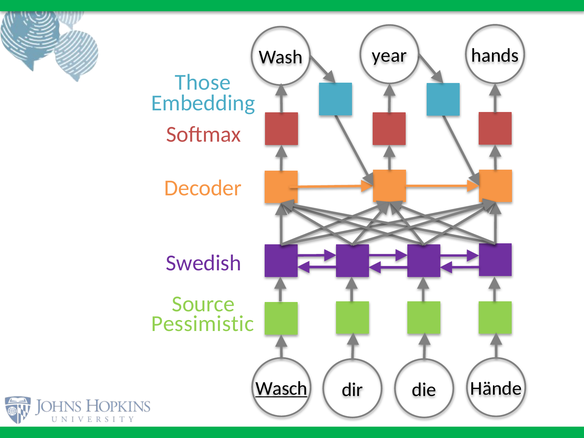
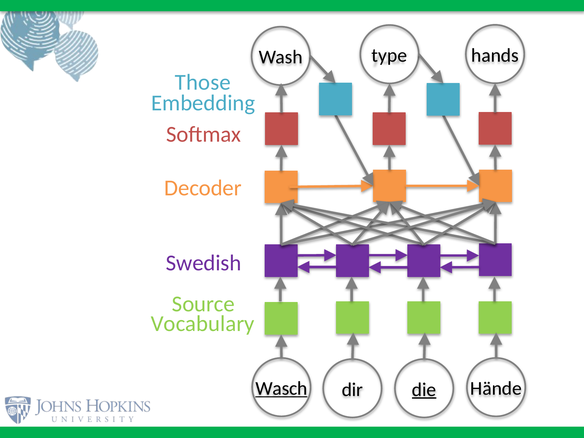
year: year -> type
Pessimistic: Pessimistic -> Vocabulary
die underline: none -> present
